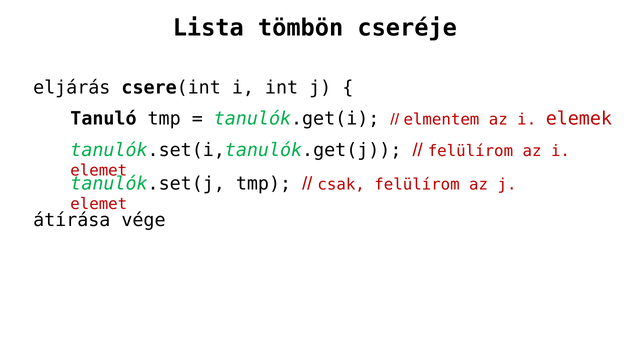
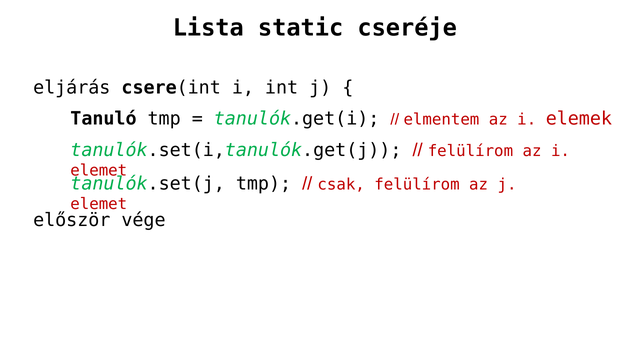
tömbön: tömbön -> static
átírása: átírása -> először
